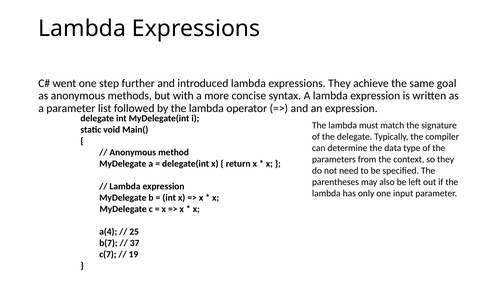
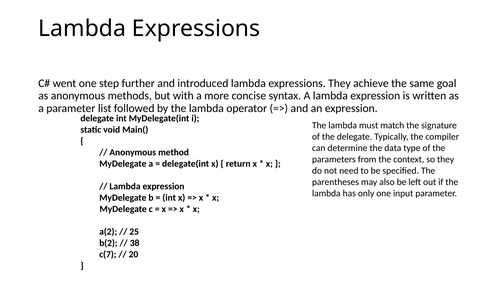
a(4: a(4 -> a(2
b(7: b(7 -> b(2
37: 37 -> 38
19: 19 -> 20
